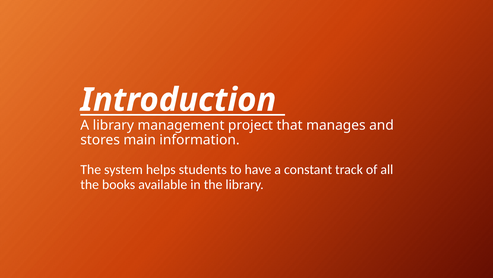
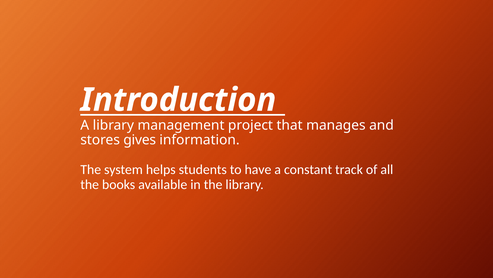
main: main -> gives
